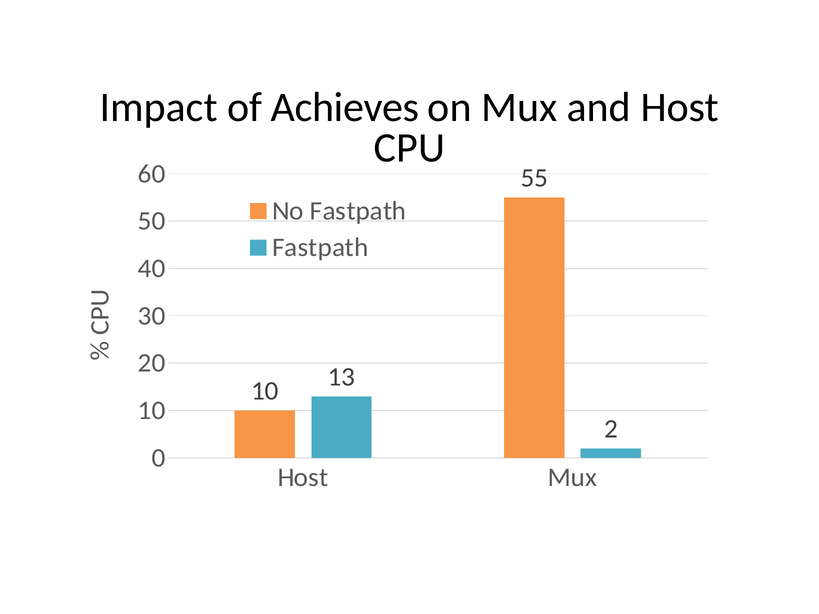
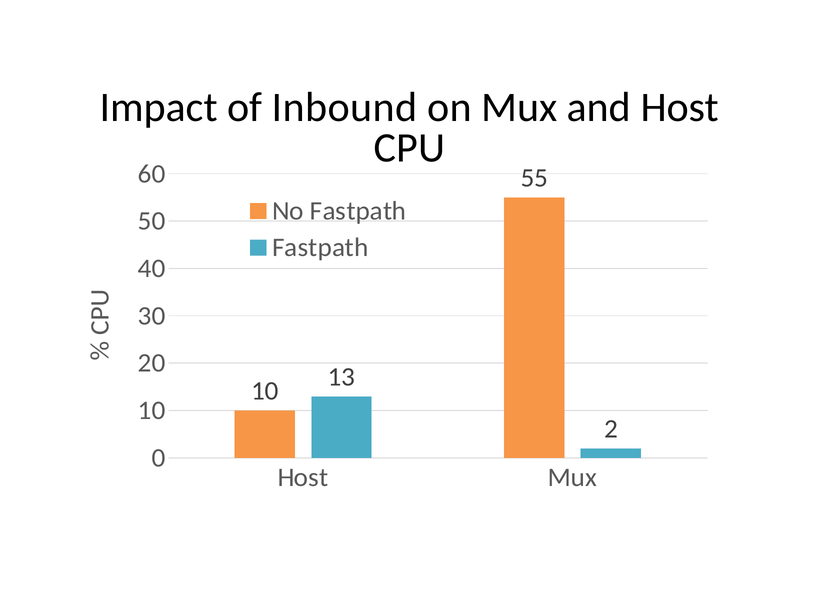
Achieves: Achieves -> Inbound
